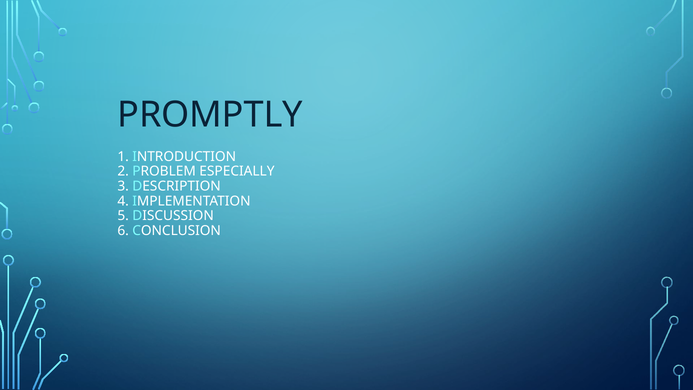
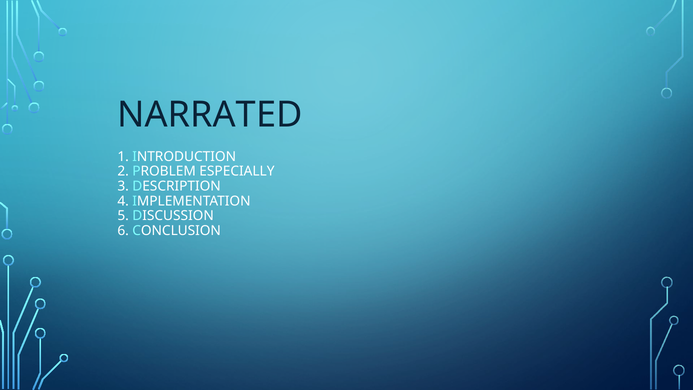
PROMPTLY: PROMPTLY -> NARRATED
